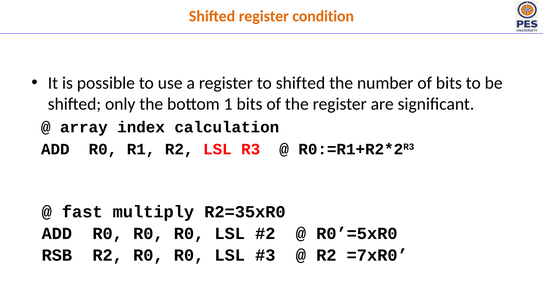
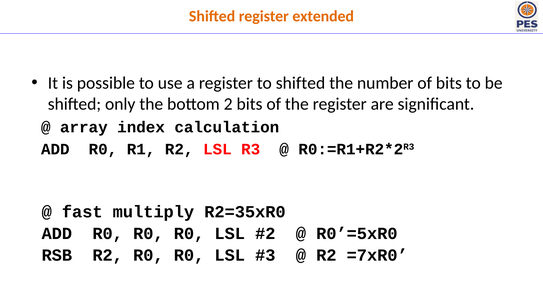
condition: condition -> extended
1: 1 -> 2
